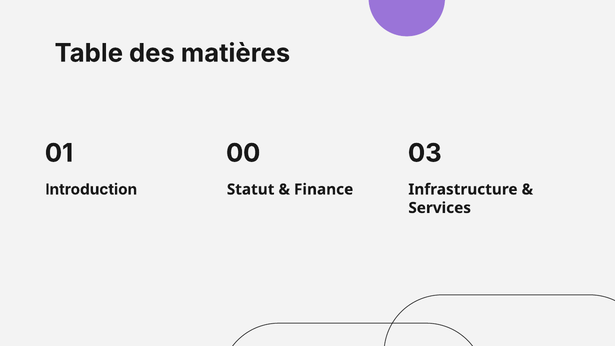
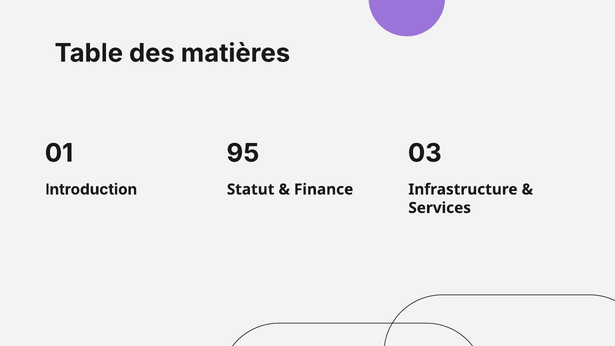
00: 00 -> 95
